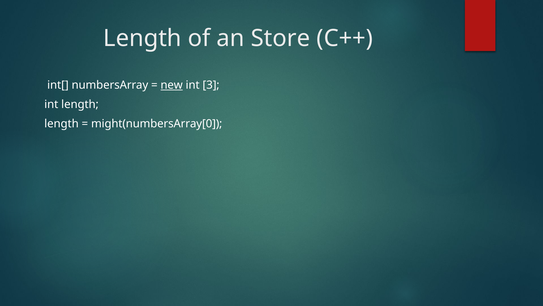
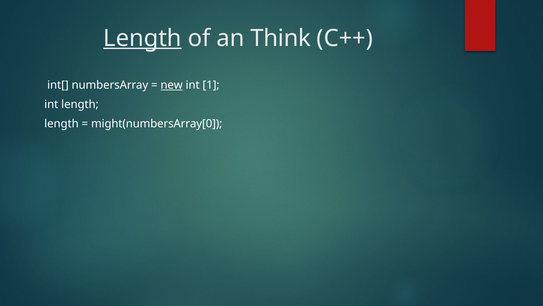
Length at (142, 38) underline: none -> present
Store: Store -> Think
3: 3 -> 1
